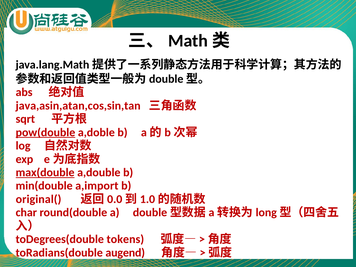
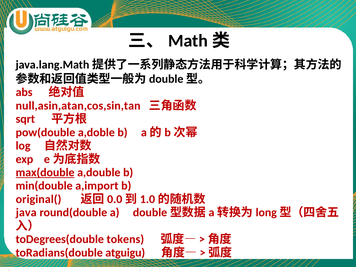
java,asin,atan,cos,sin,tan: java,asin,atan,cos,sin,tan -> null,asin,atan,cos,sin,tan
pow(double underline: present -> none
char: char -> java
augend: augend -> atguigu
